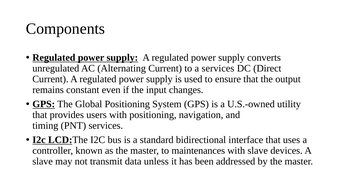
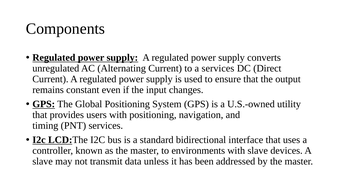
maintenances: maintenances -> environments
